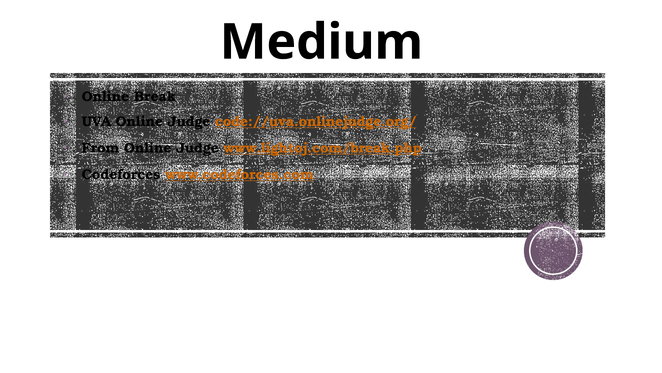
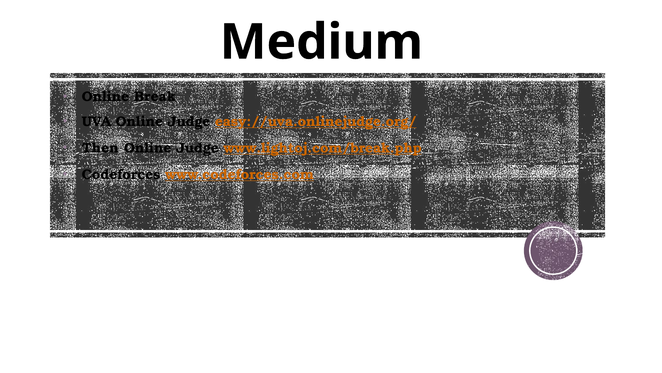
code://uva.onlinejudge.org/: code://uva.onlinejudge.org/ -> easy://uva.onlinejudge.org/
From: From -> Then
